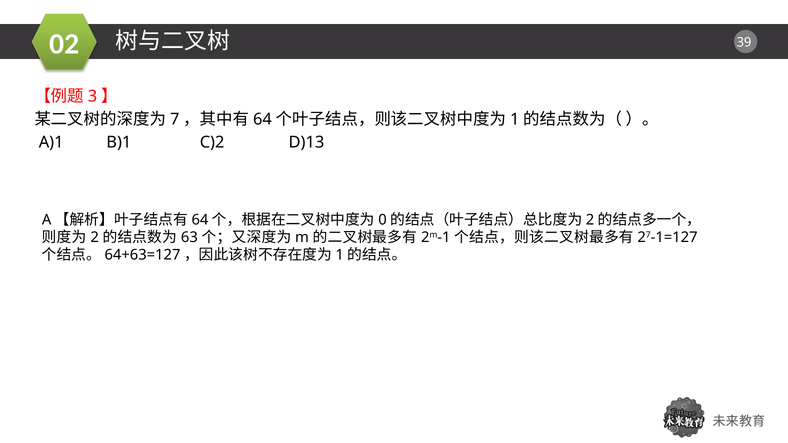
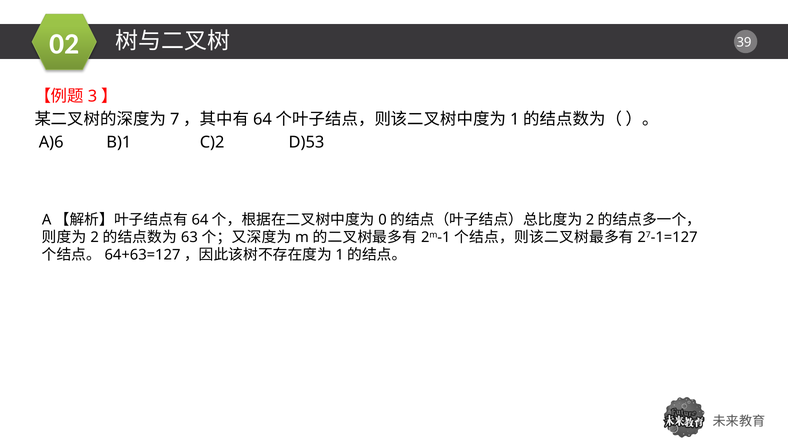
A)1: A)1 -> A)6
D)13: D)13 -> D)53
